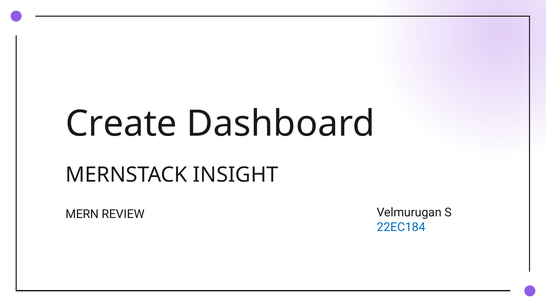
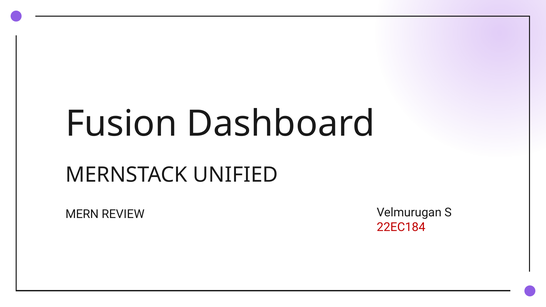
Create: Create -> Fusion
INSIGHT: INSIGHT -> UNIFIED
22EC184 colour: blue -> red
